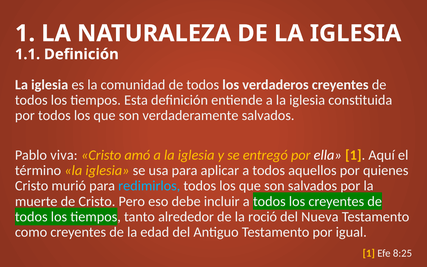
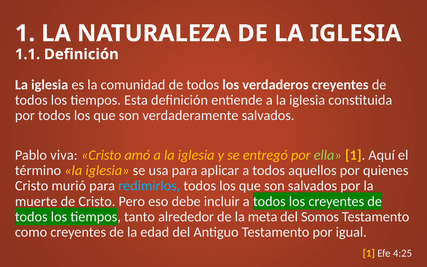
ella colour: white -> light green
roció: roció -> meta
Nueva: Nueva -> Somos
8:25: 8:25 -> 4:25
